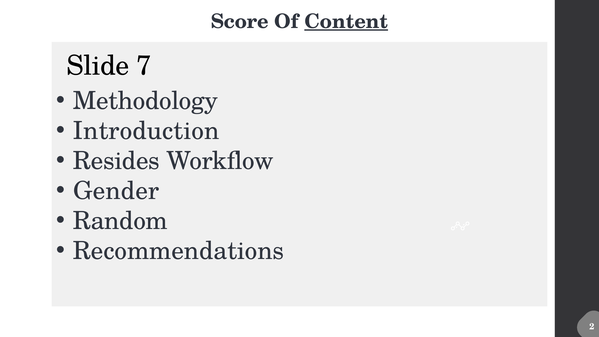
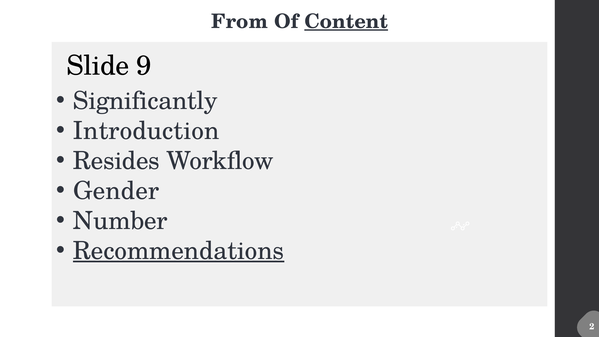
Score: Score -> From
7: 7 -> 9
Methodology: Methodology -> Significantly
Random: Random -> Number
Recommendations underline: none -> present
